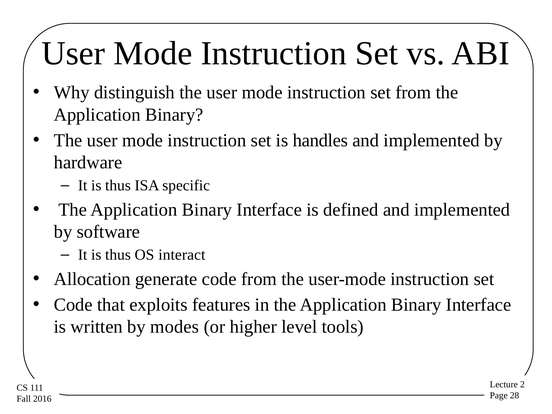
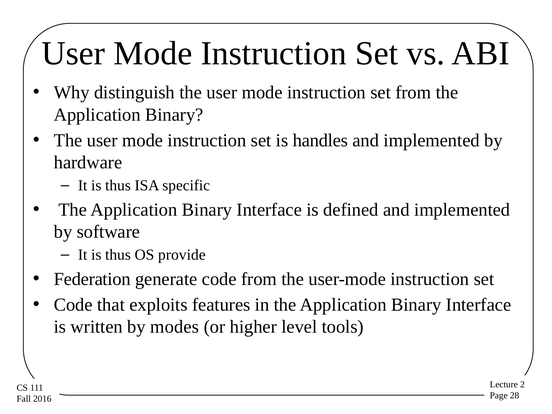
interact: interact -> provide
Allocation: Allocation -> Federation
